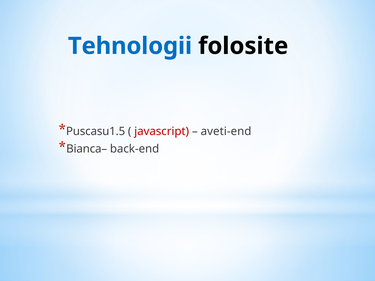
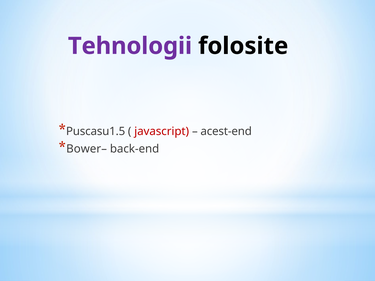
Tehnologii colour: blue -> purple
aveti-end: aveti-end -> acest-end
Bianca–: Bianca– -> Bower–
